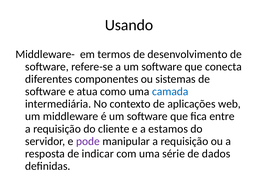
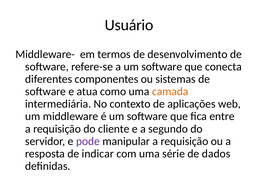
Usando: Usando -> Usuário
camada colour: blue -> orange
estamos: estamos -> segundo
